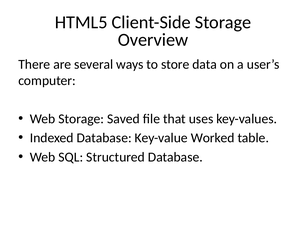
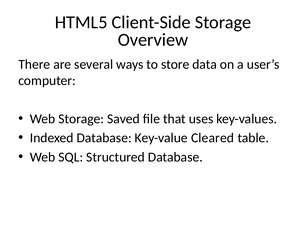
Worked: Worked -> Cleared
